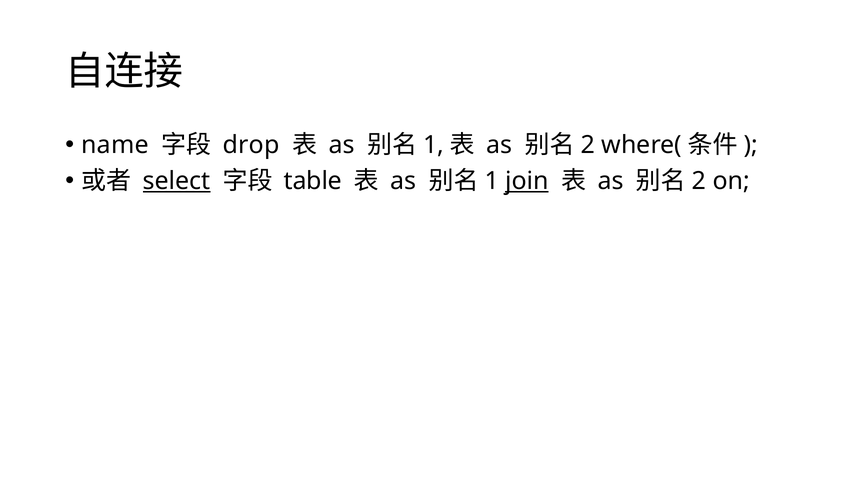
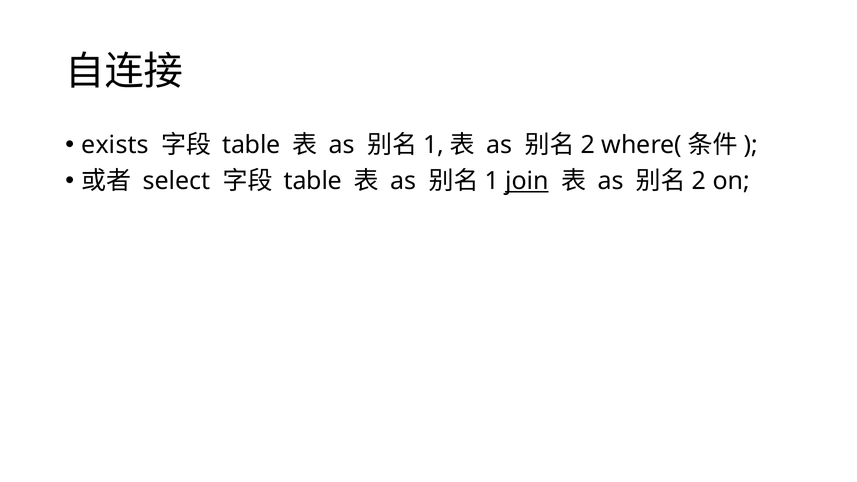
name: name -> exists
drop at (251, 145): drop -> table
select underline: present -> none
